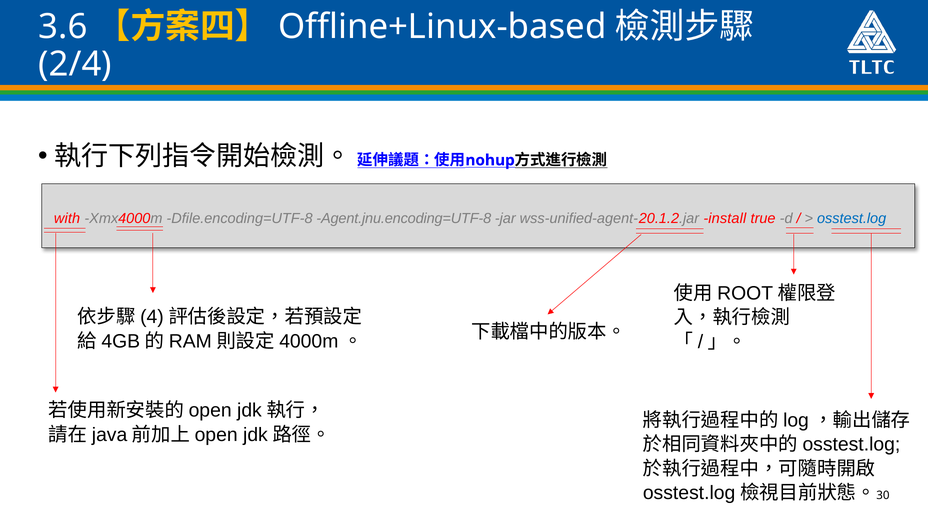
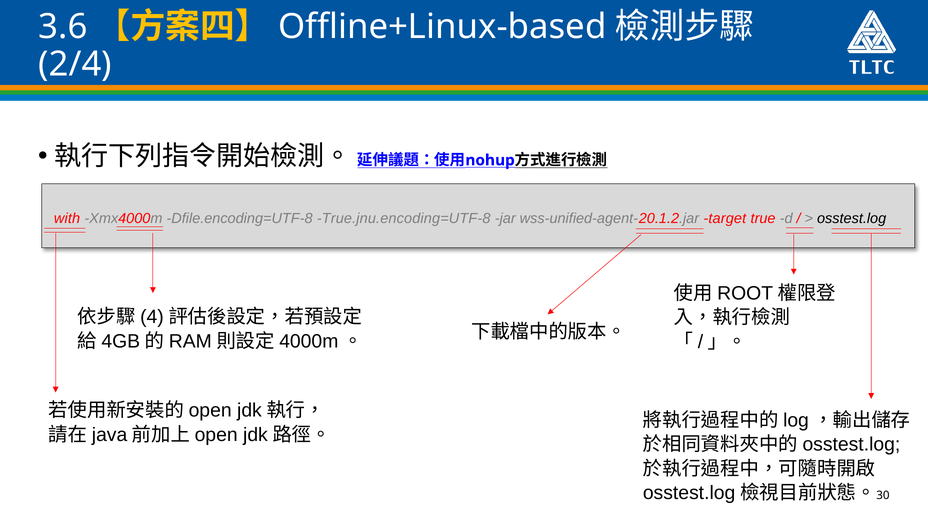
Agent.jnu.encoding=UTF-8: Agent.jnu.encoding=UTF-8 -> True.jnu.encoding=UTF-8
install: install -> target
osstest.log colour: blue -> black
